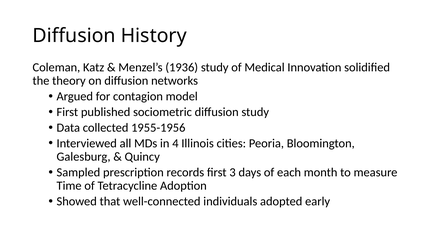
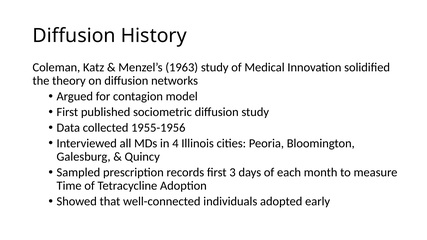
1936: 1936 -> 1963
